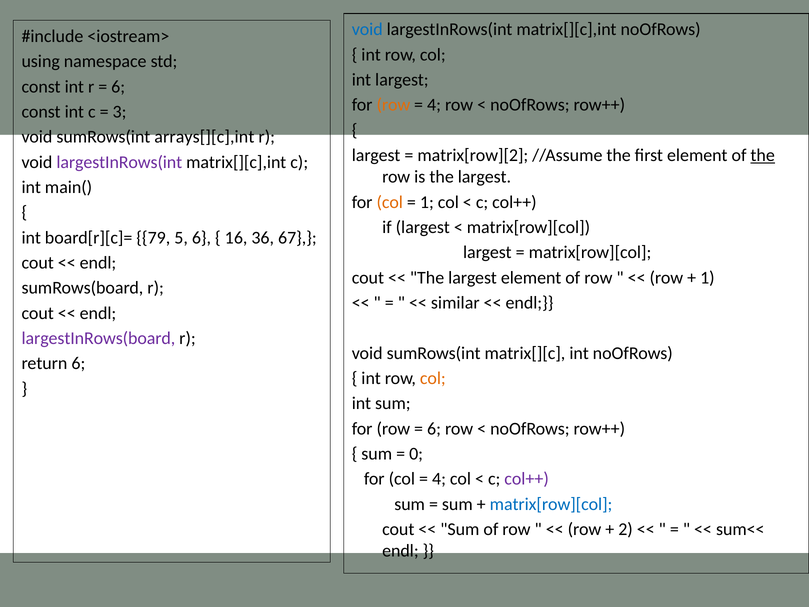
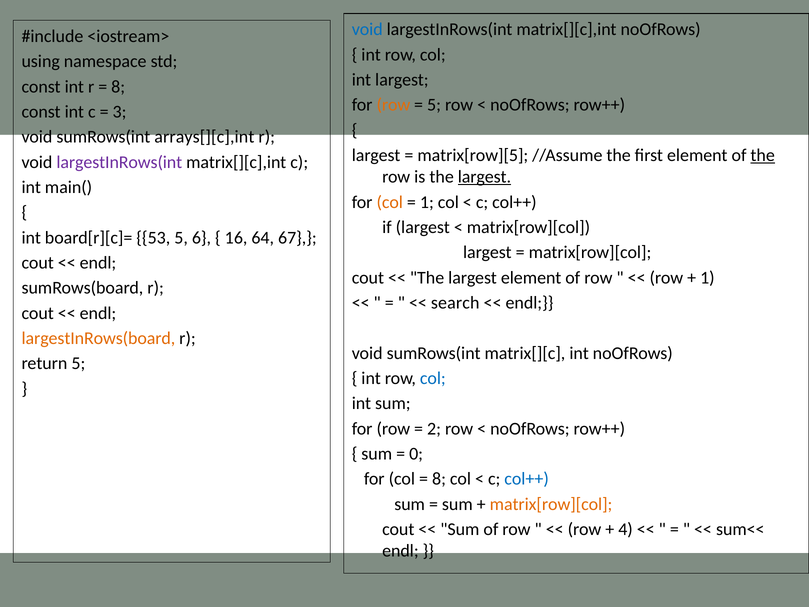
6 at (118, 87): 6 -> 8
4 at (434, 105): 4 -> 5
matrix[row][2: matrix[row][2 -> matrix[row][5
largest at (484, 177) underline: none -> present
79: 79 -> 53
36: 36 -> 64
similar: similar -> search
largestInRows(board colour: purple -> orange
return 6: 6 -> 5
col at (433, 378) colour: orange -> blue
6 at (434, 428): 6 -> 2
4 at (439, 479): 4 -> 8
col++ at (527, 479) colour: purple -> blue
matrix[row][col at (551, 504) colour: blue -> orange
2: 2 -> 4
